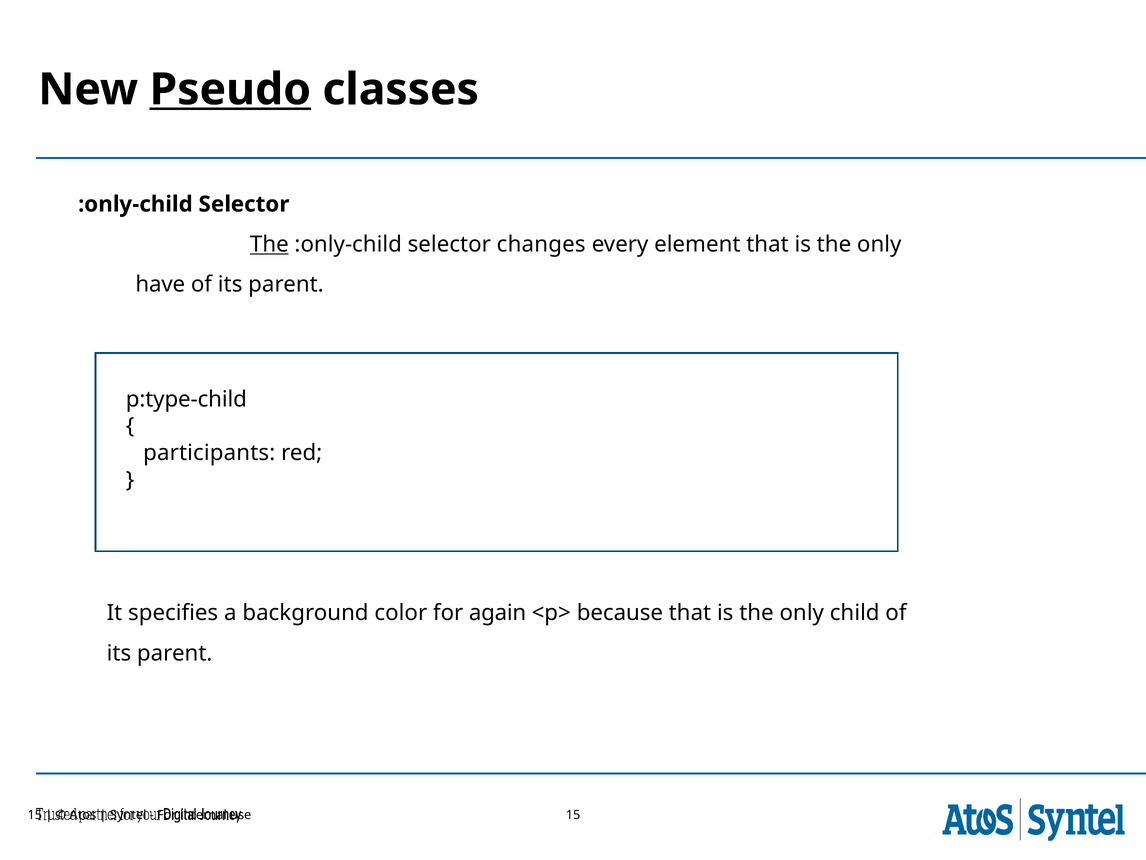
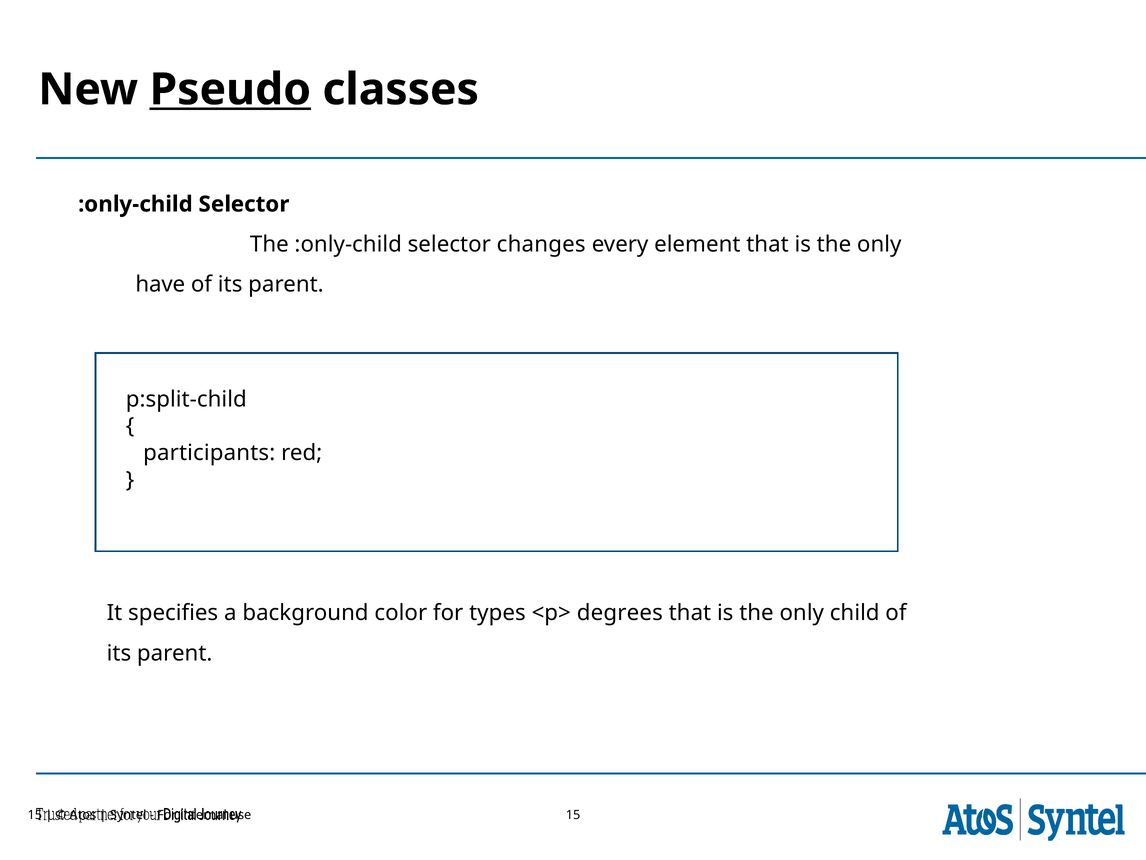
The at (269, 244) underline: present -> none
p:type-child: p:type-child -> p:split-child
again: again -> types
because: because -> degrees
